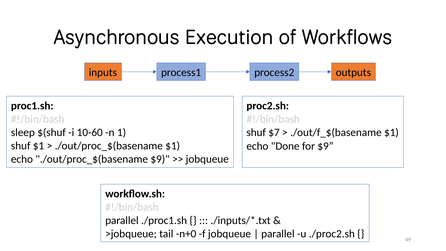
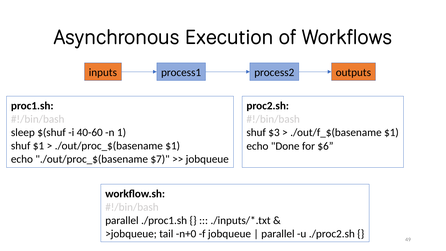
10-60: 10-60 -> 40-60
$7: $7 -> $3
for $9: $9 -> $6
./out/proc_$(basename $9: $9 -> $7
